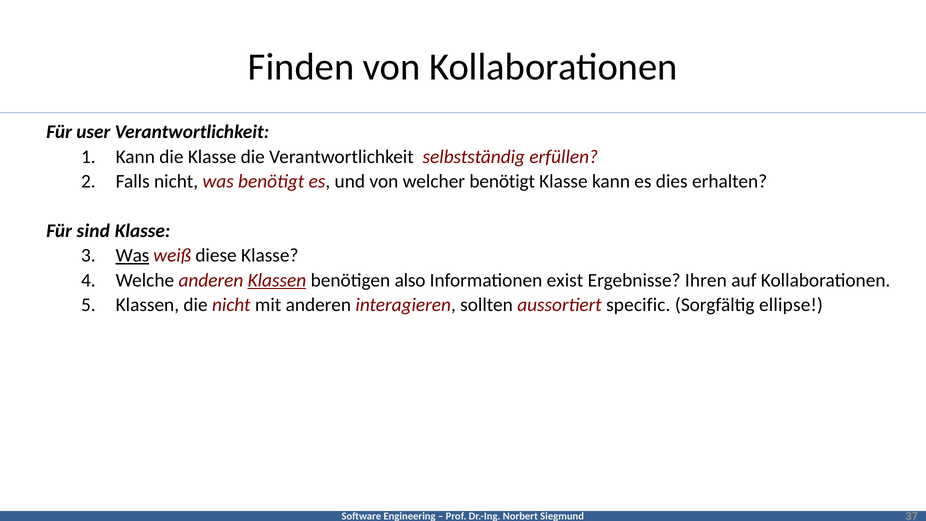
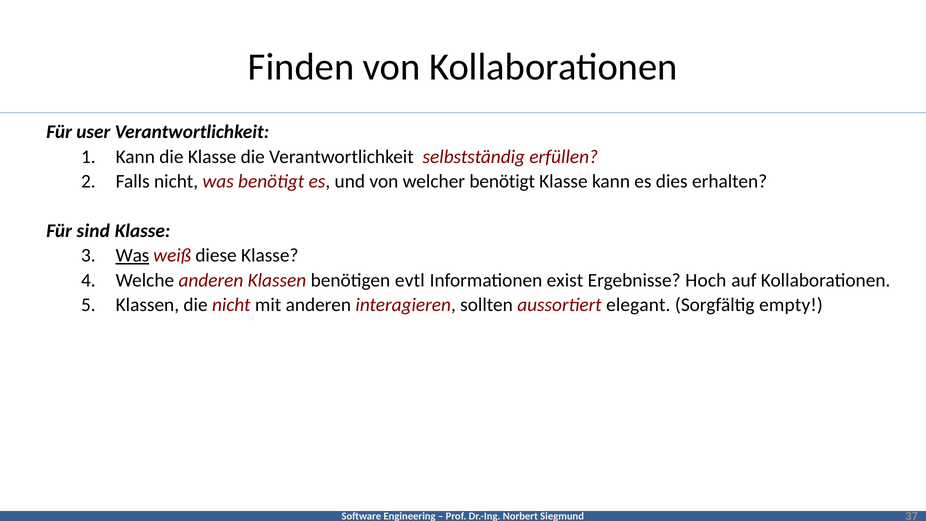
Klassen at (277, 280) underline: present -> none
also: also -> evtl
Ihren: Ihren -> Hoch
specific: specific -> elegant
ellipse: ellipse -> empty
